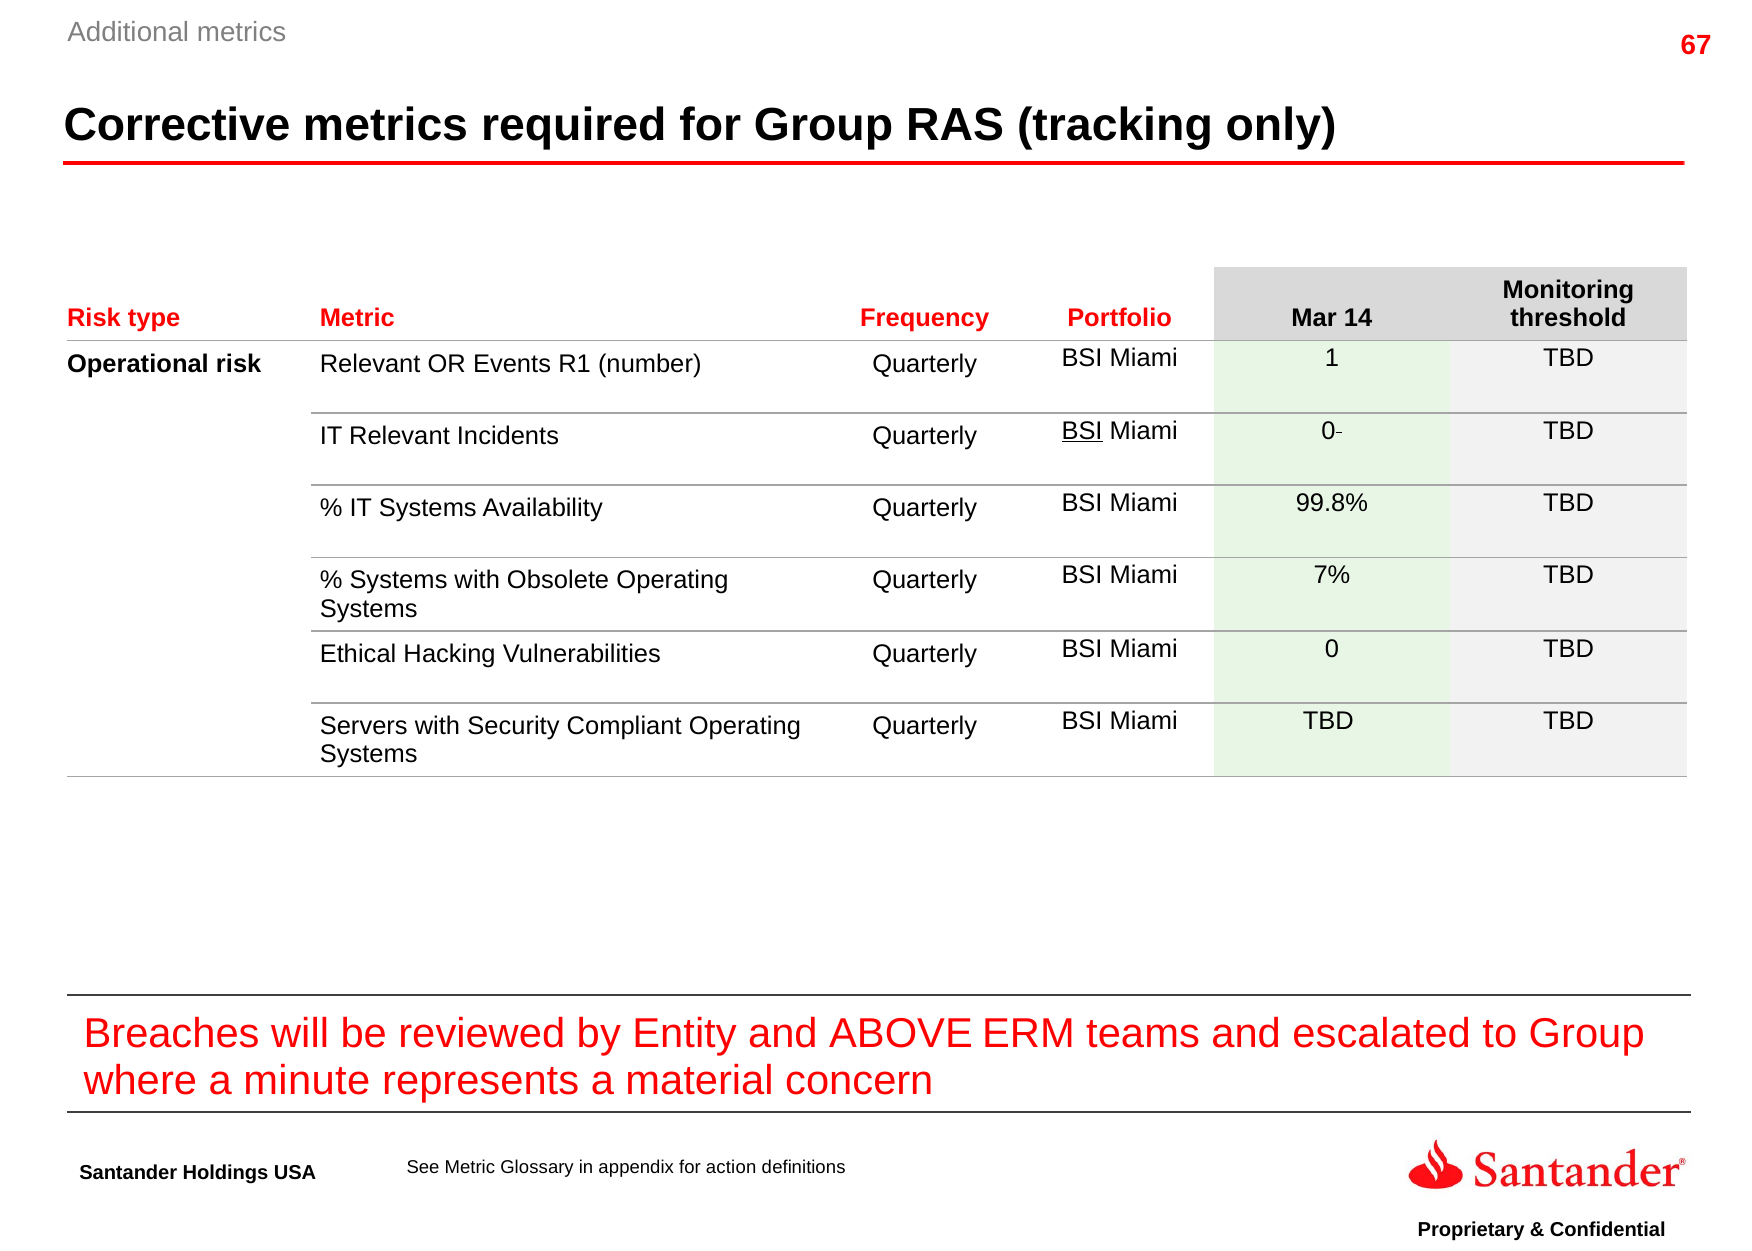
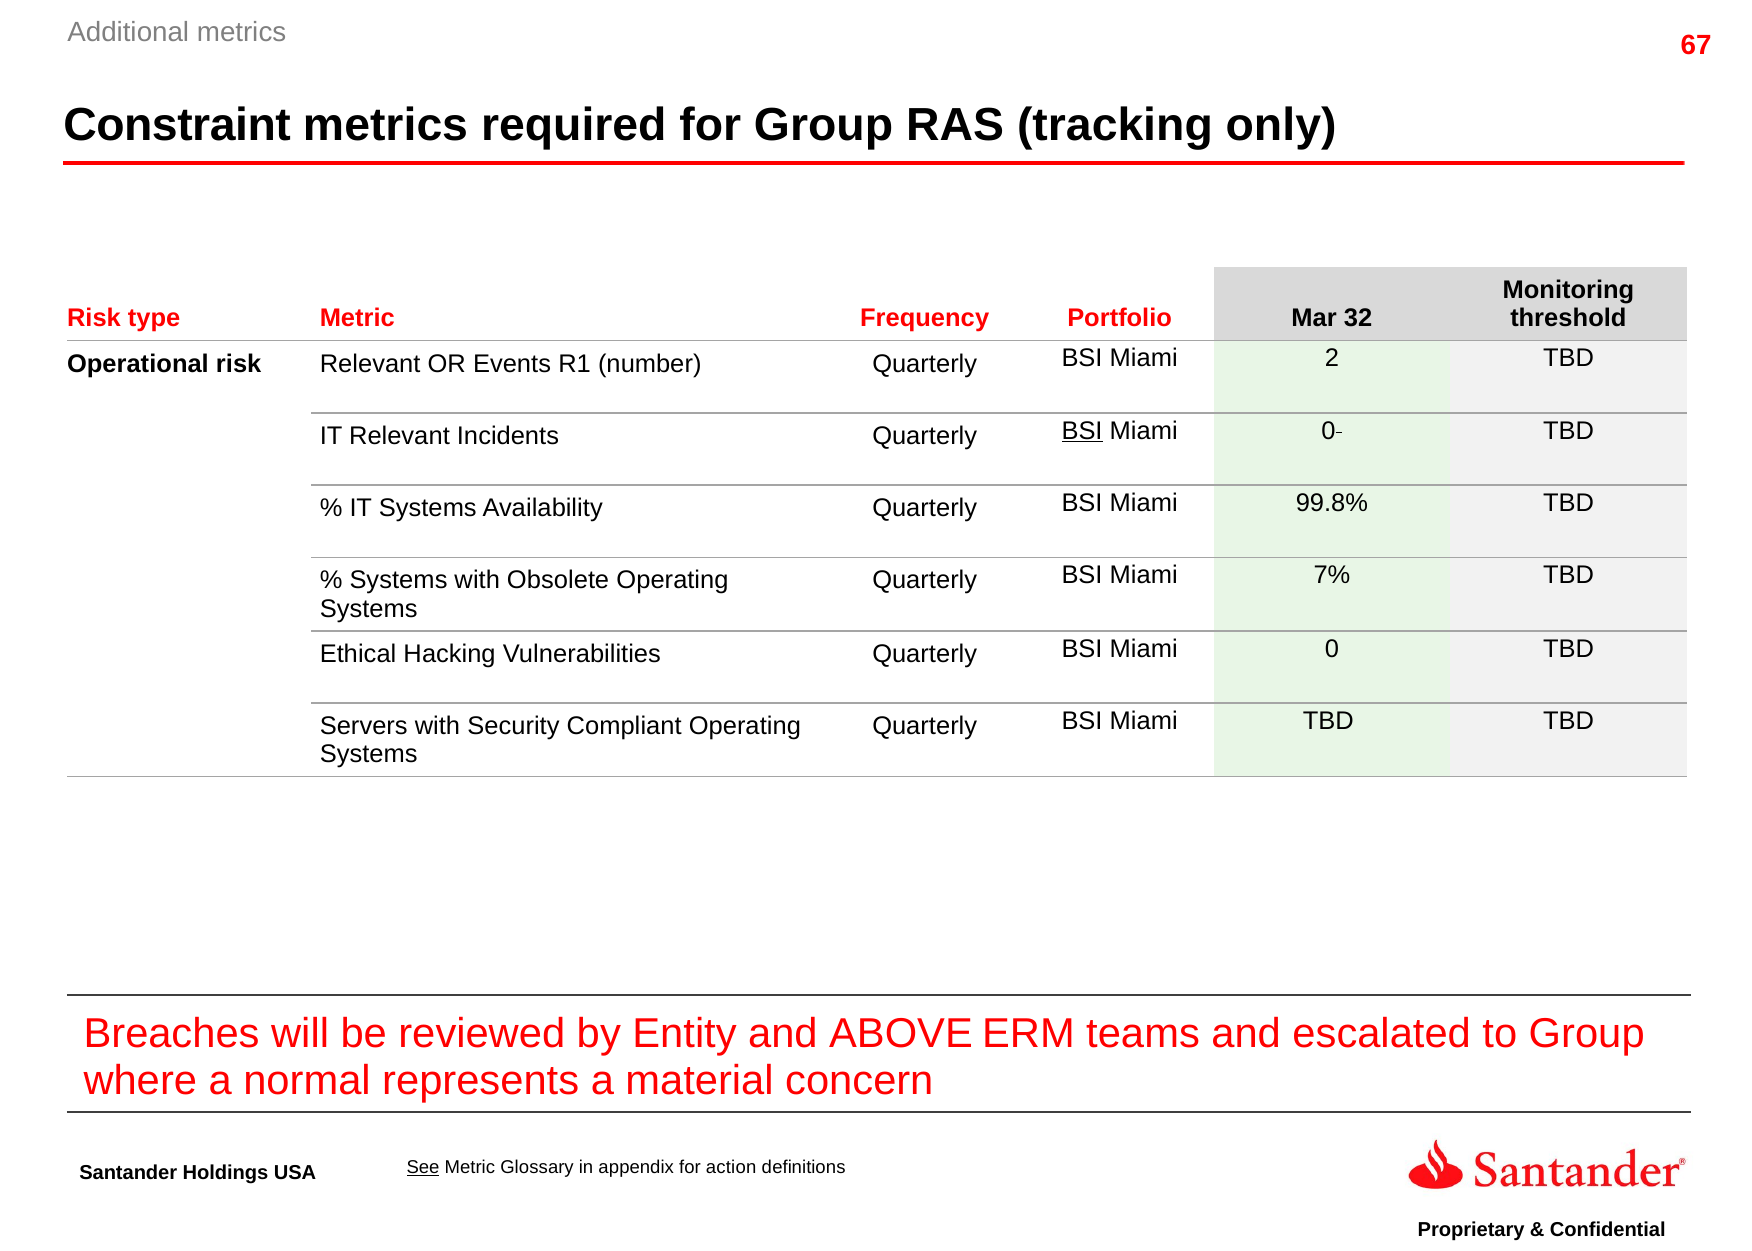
Corrective: Corrective -> Constraint
14: 14 -> 32
1: 1 -> 2
minute: minute -> normal
See underline: none -> present
